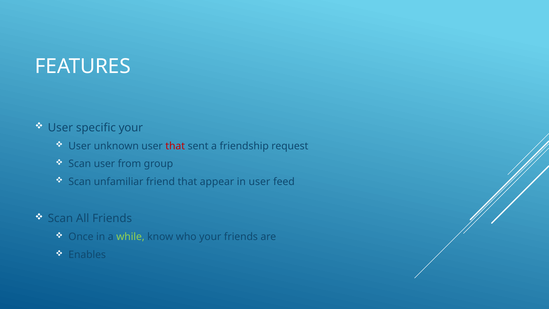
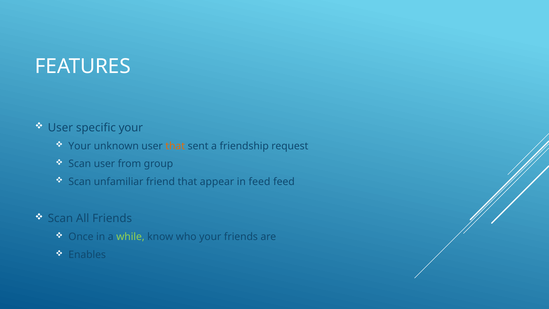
User at (80, 146): User -> Your
that at (175, 146) colour: red -> orange
in user: user -> feed
